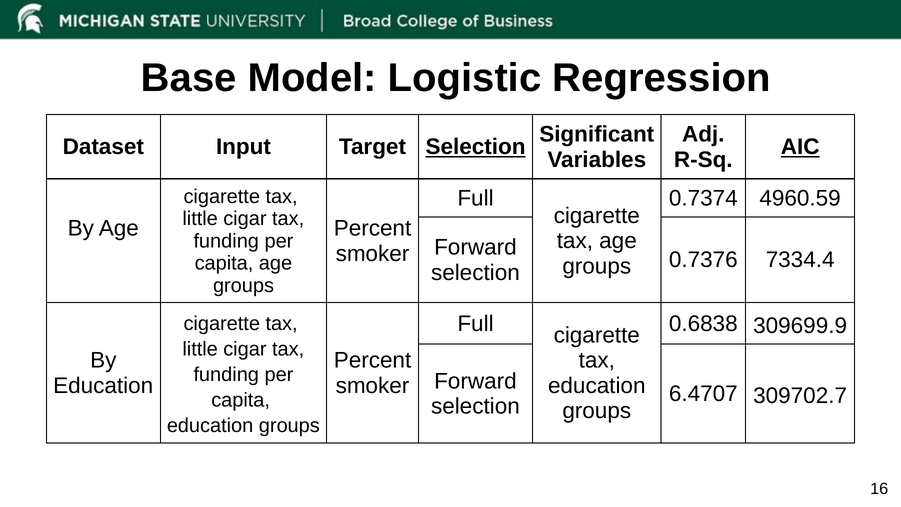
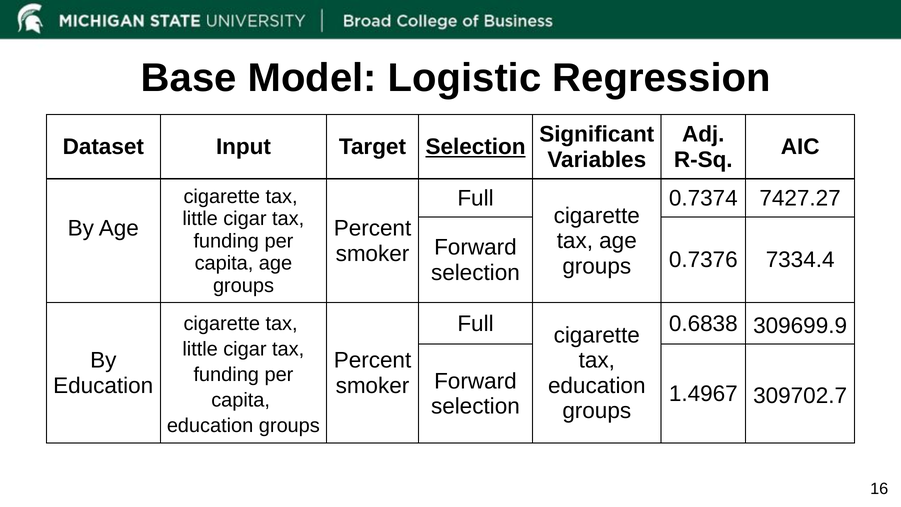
AIC underline: present -> none
4960.59: 4960.59 -> 7427.27
6.4707: 6.4707 -> 1.4967
